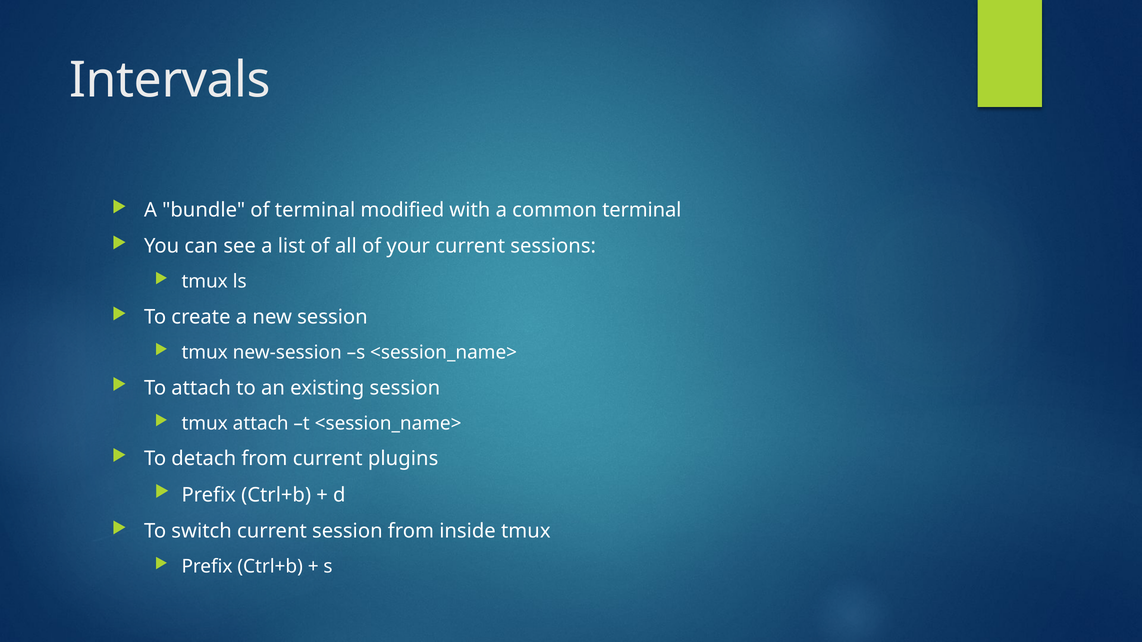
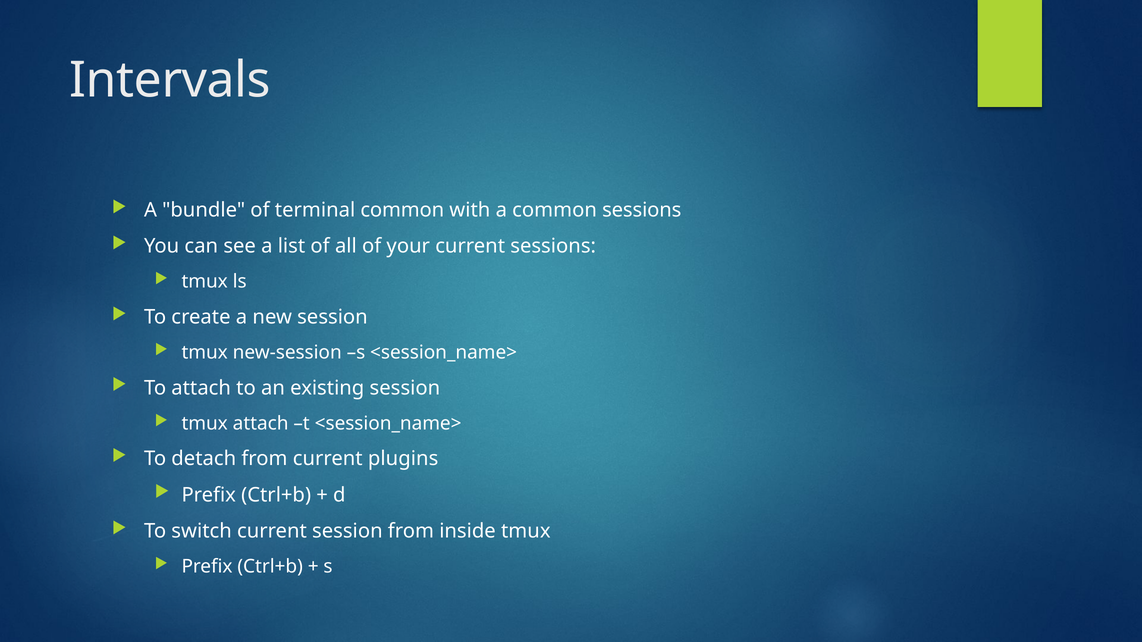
terminal modified: modified -> common
common terminal: terminal -> sessions
